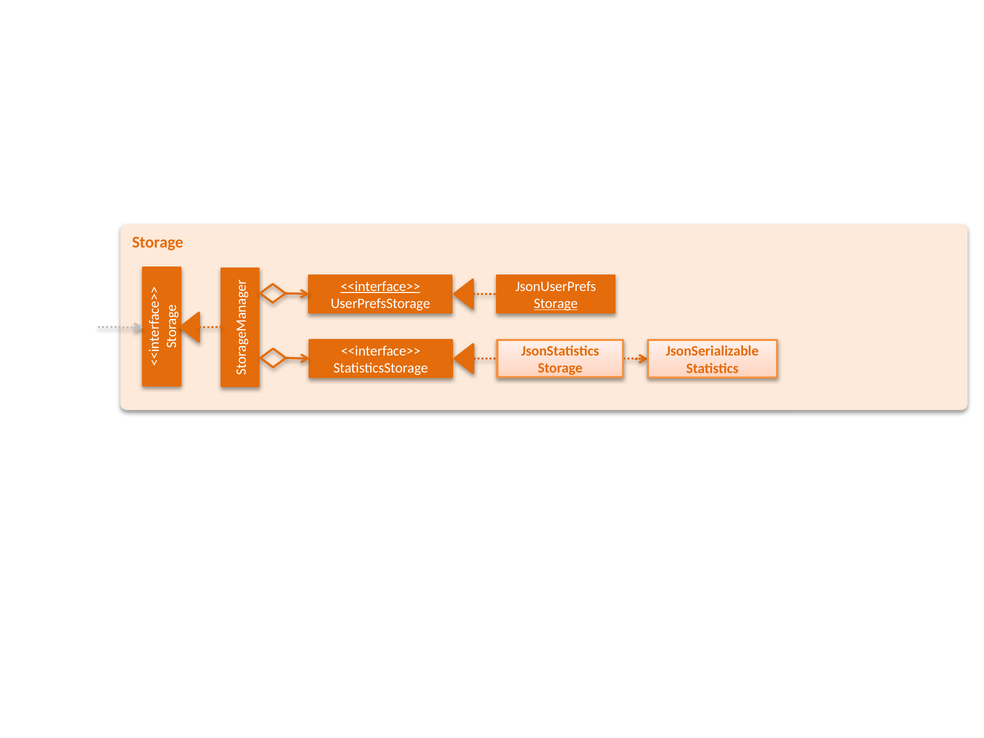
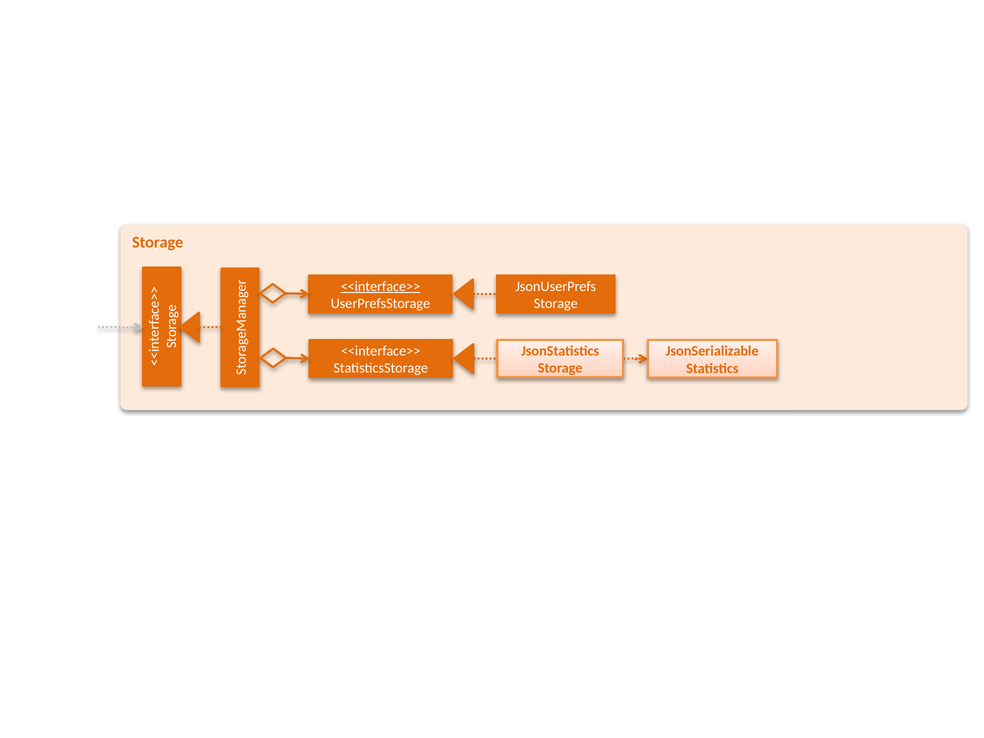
Storage at (556, 304) underline: present -> none
